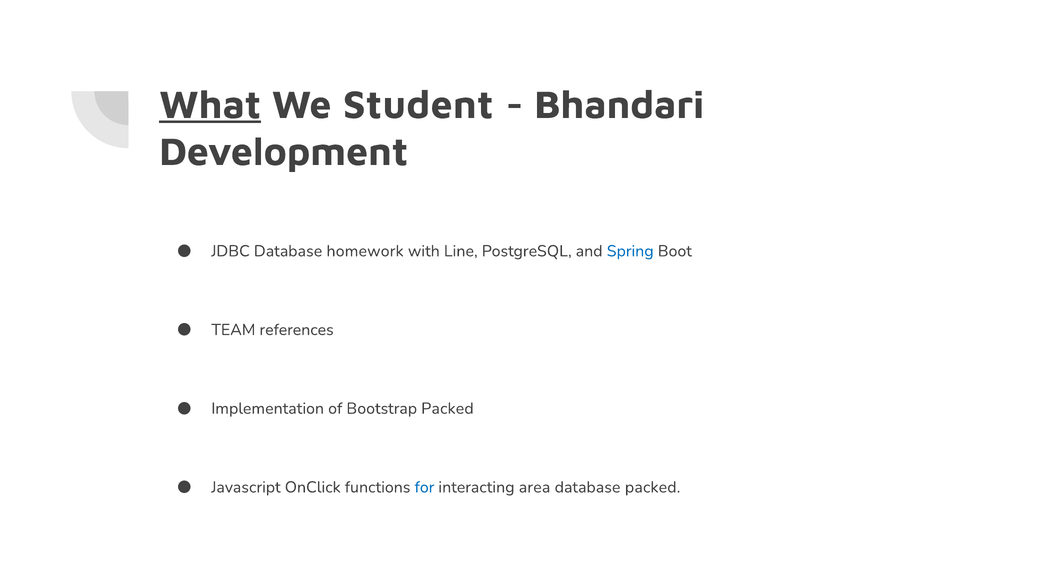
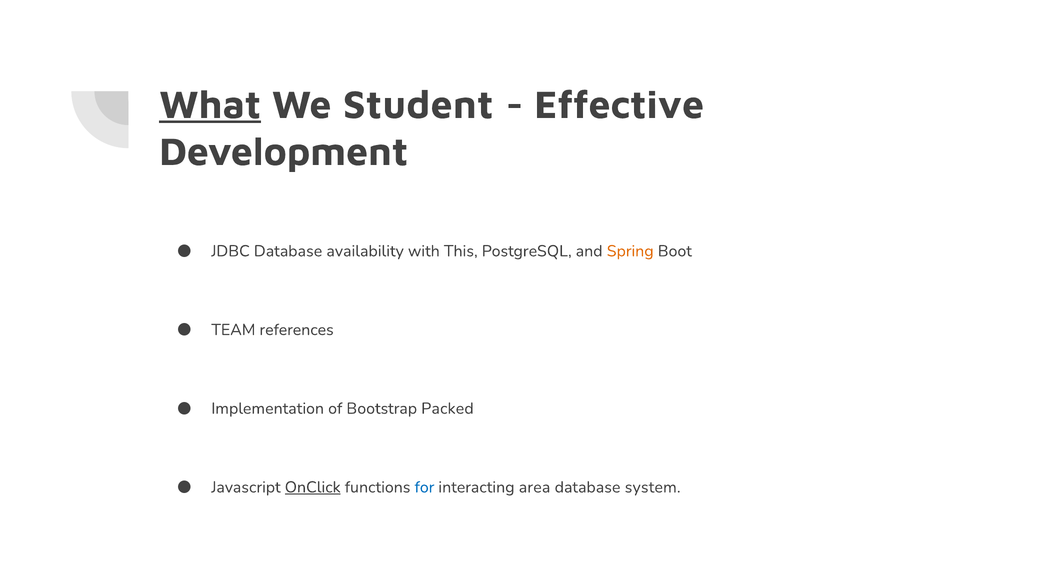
Bhandari: Bhandari -> Effective
homework: homework -> availability
Line: Line -> This
Spring colour: blue -> orange
OnClick underline: none -> present
database packed: packed -> system
